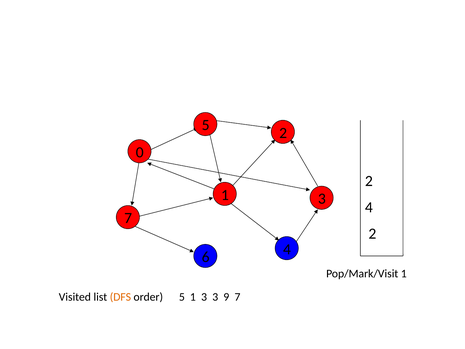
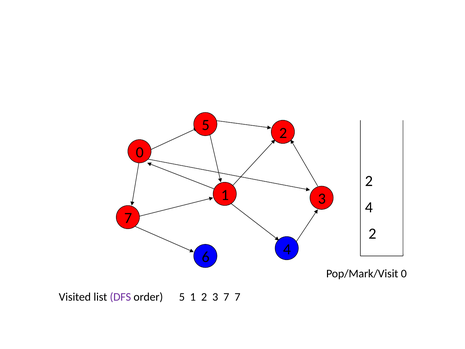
Pop/Mark/Visit 1: 1 -> 0
DFS colour: orange -> purple
1 3: 3 -> 2
3 9: 9 -> 7
